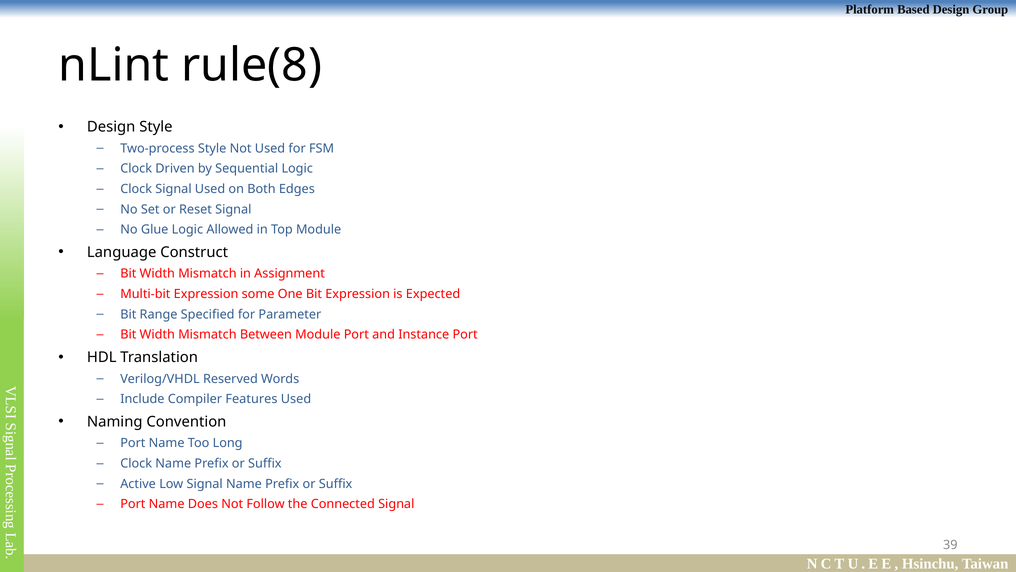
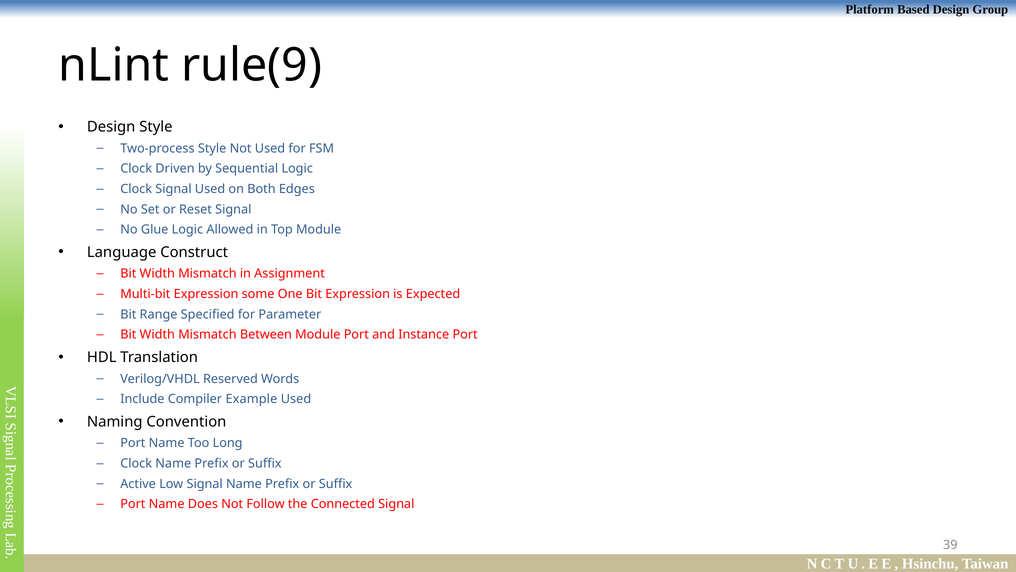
rule(8: rule(8 -> rule(9
Features: Features -> Example
